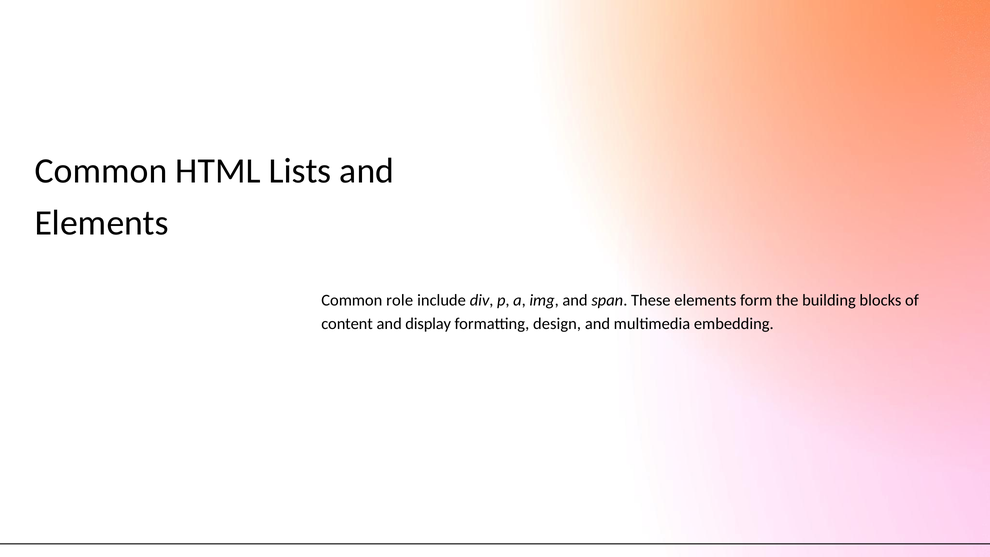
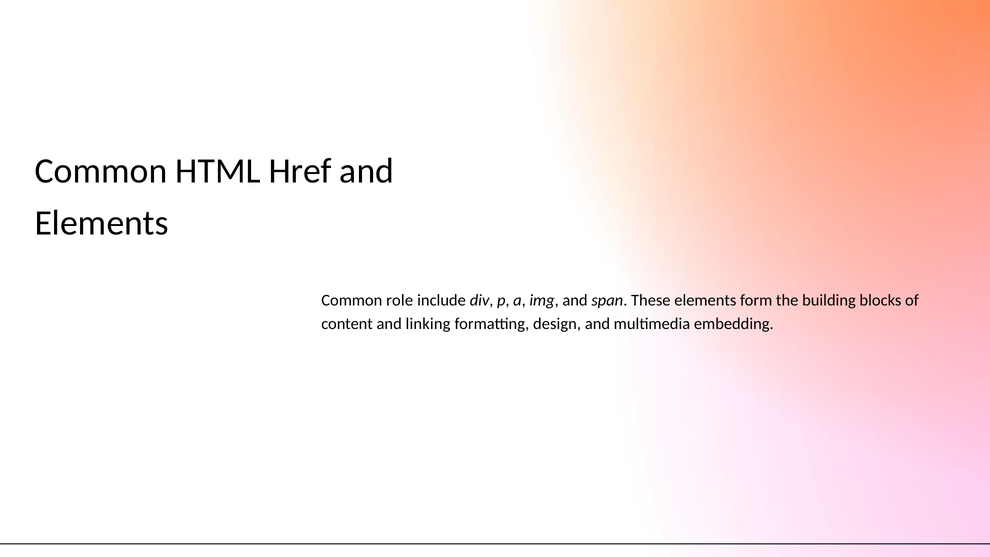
Lists: Lists -> Href
display: display -> linking
